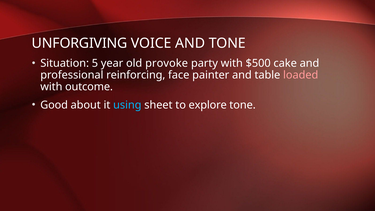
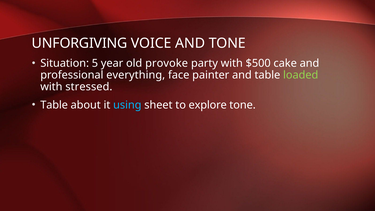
reinforcing: reinforcing -> everything
loaded colour: pink -> light green
outcome: outcome -> stressed
Good at (54, 105): Good -> Table
